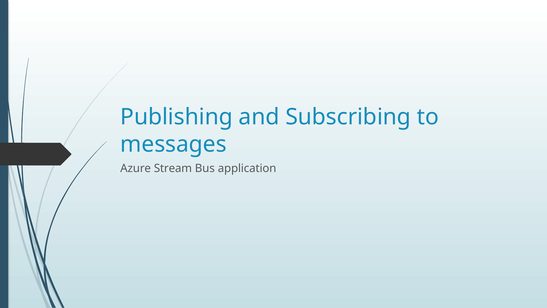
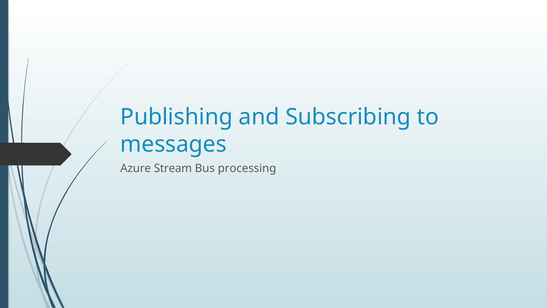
application: application -> processing
